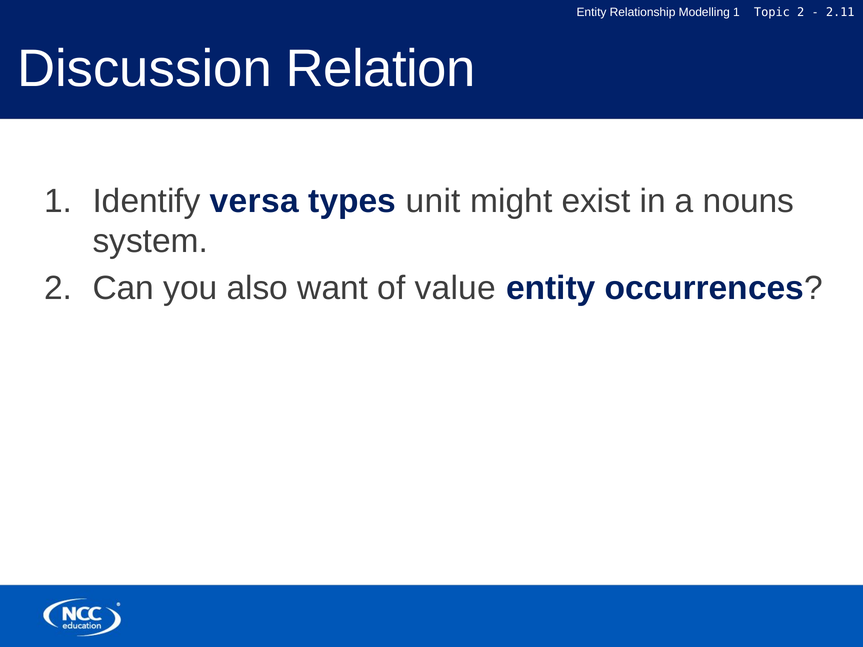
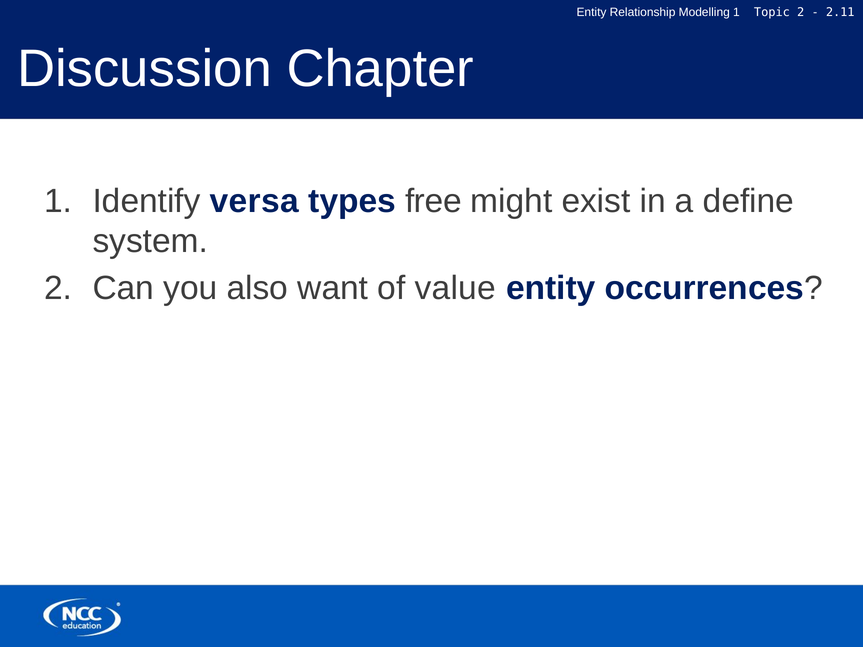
Relation: Relation -> Chapter
unit: unit -> free
nouns: nouns -> define
